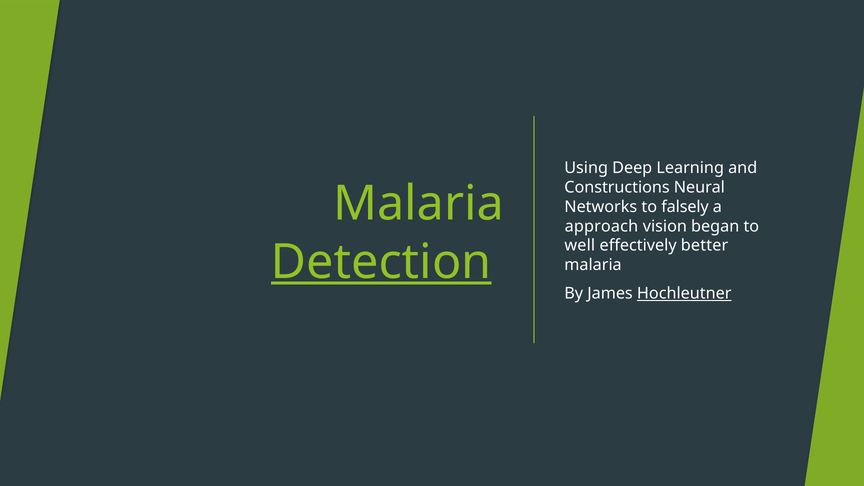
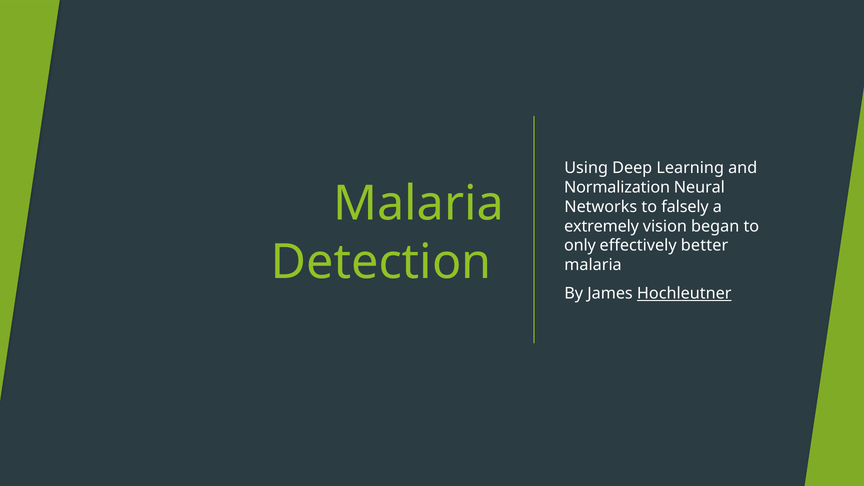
Constructions: Constructions -> Normalization
approach: approach -> extremely
well: well -> only
Detection underline: present -> none
